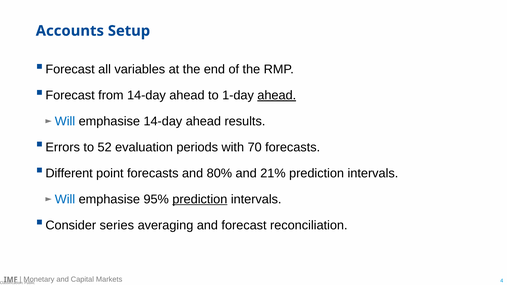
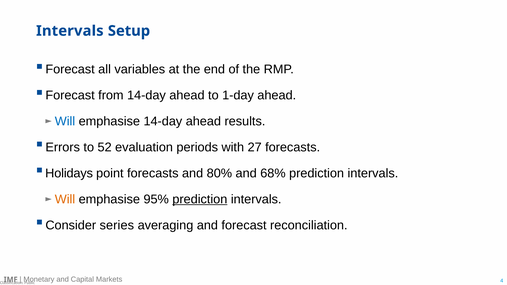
Accounts at (70, 31): Accounts -> Intervals
ahead at (277, 95) underline: present -> none
70: 70 -> 27
Different: Different -> Holidays
21%: 21% -> 68%
Will at (65, 199) colour: blue -> orange
